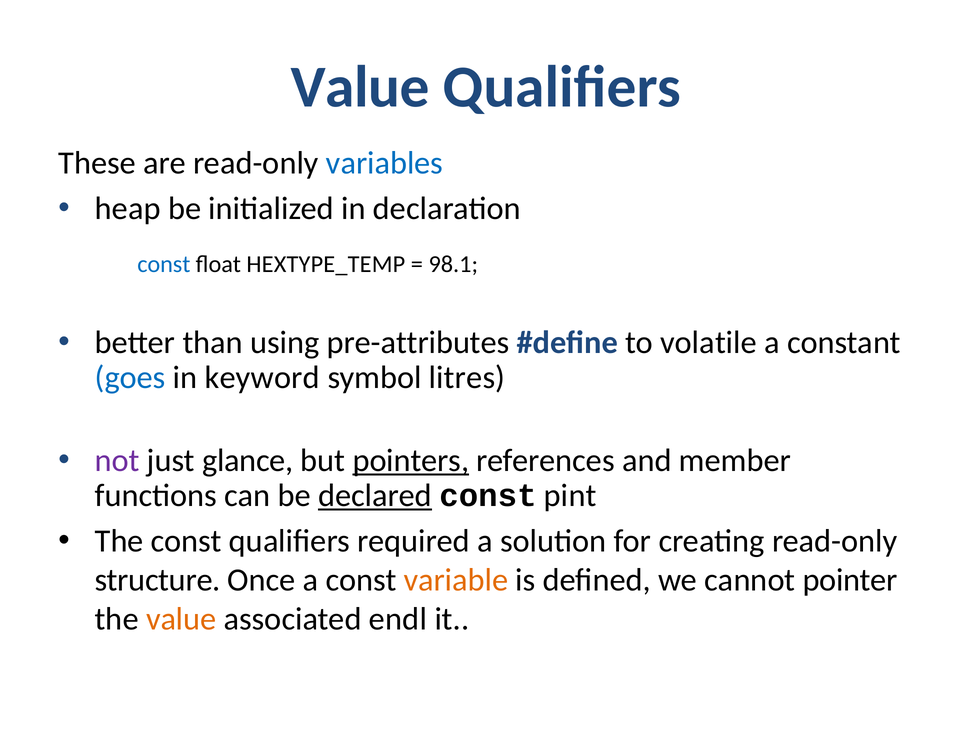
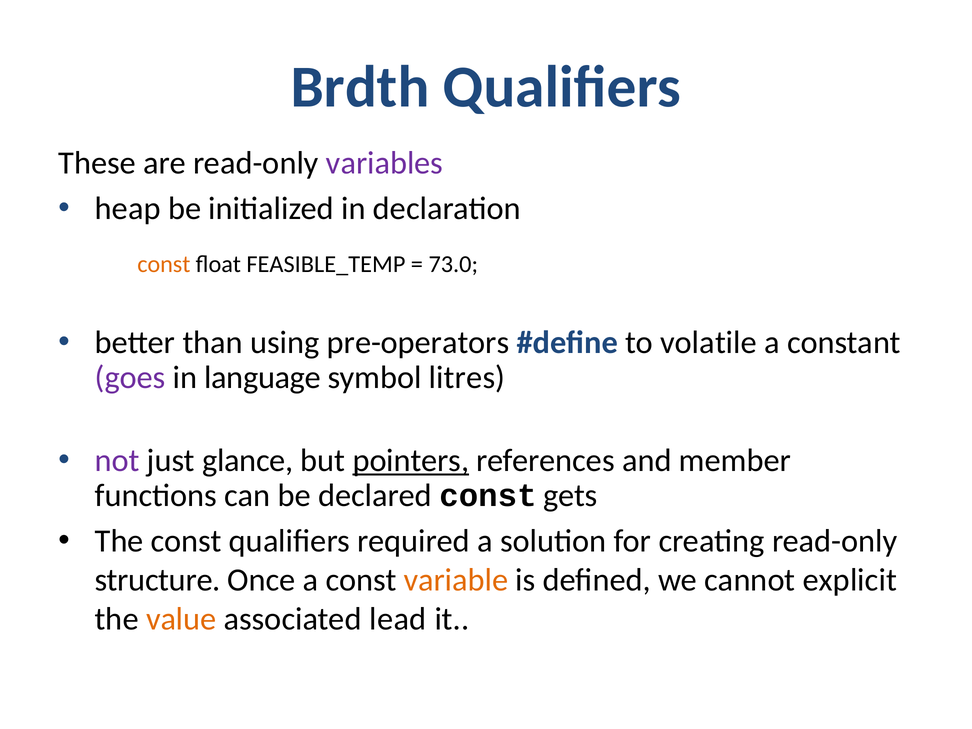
Value at (360, 87): Value -> Brdth
variables colour: blue -> purple
const at (164, 264) colour: blue -> orange
HEXTYPE_TEMP: HEXTYPE_TEMP -> FEASIBLE_TEMP
98.1: 98.1 -> 73.0
pre-attributes: pre-attributes -> pre-operators
goes colour: blue -> purple
keyword: keyword -> language
declared underline: present -> none
pint: pint -> gets
pointer: pointer -> explicit
endl: endl -> lead
